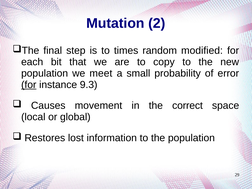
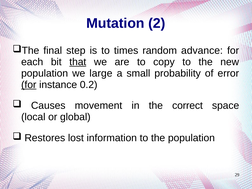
modified: modified -> advance
that underline: none -> present
meet: meet -> large
9.3: 9.3 -> 0.2
